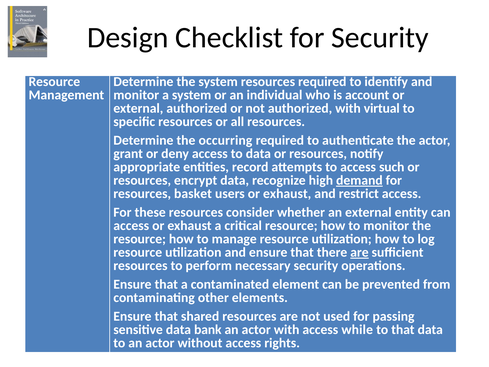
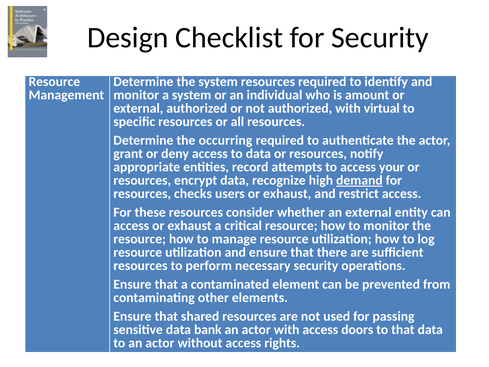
account: account -> amount
such: such -> your
basket: basket -> checks
are at (359, 252) underline: present -> none
while: while -> doors
